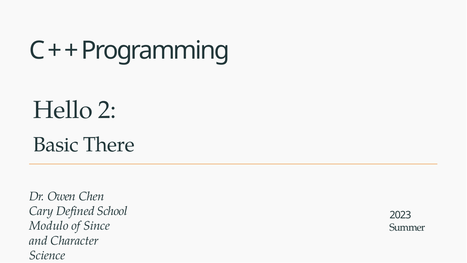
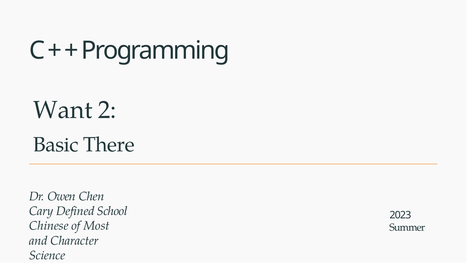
Hello: Hello -> Want
Modulo: Modulo -> Chinese
Since: Since -> Most
